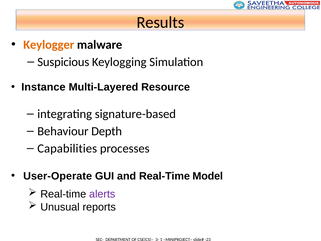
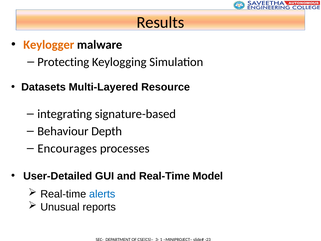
Suspicious: Suspicious -> Protecting
Instance: Instance -> Datasets
Capabilities: Capabilities -> Encourages
User-Operate: User-Operate -> User-Detailed
alerts colour: purple -> blue
